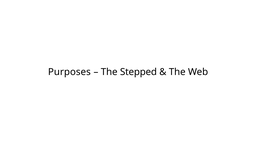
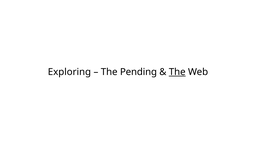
Purposes: Purposes -> Exploring
Stepped: Stepped -> Pending
The at (177, 72) underline: none -> present
